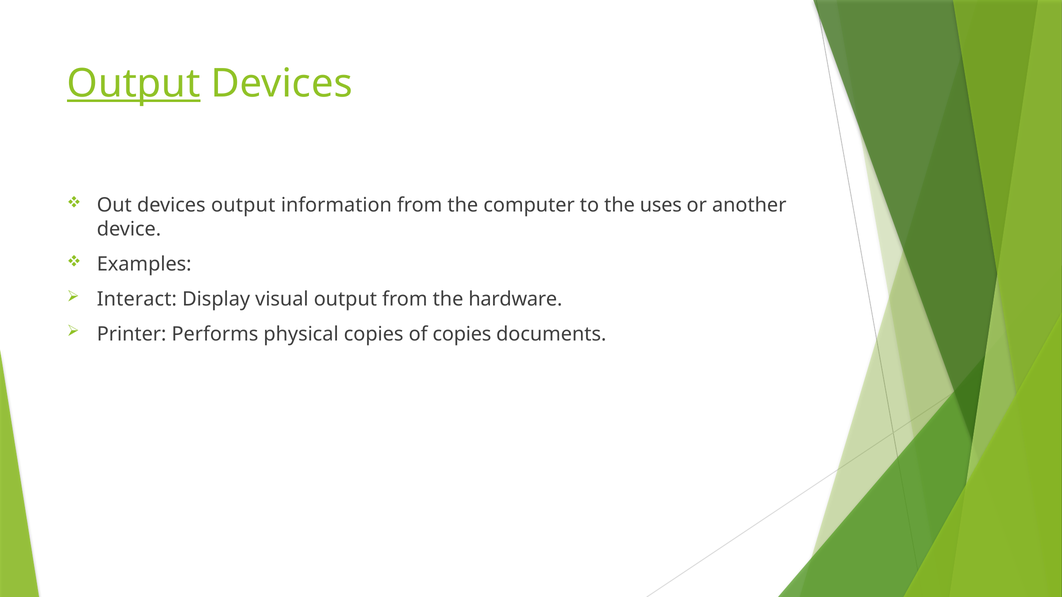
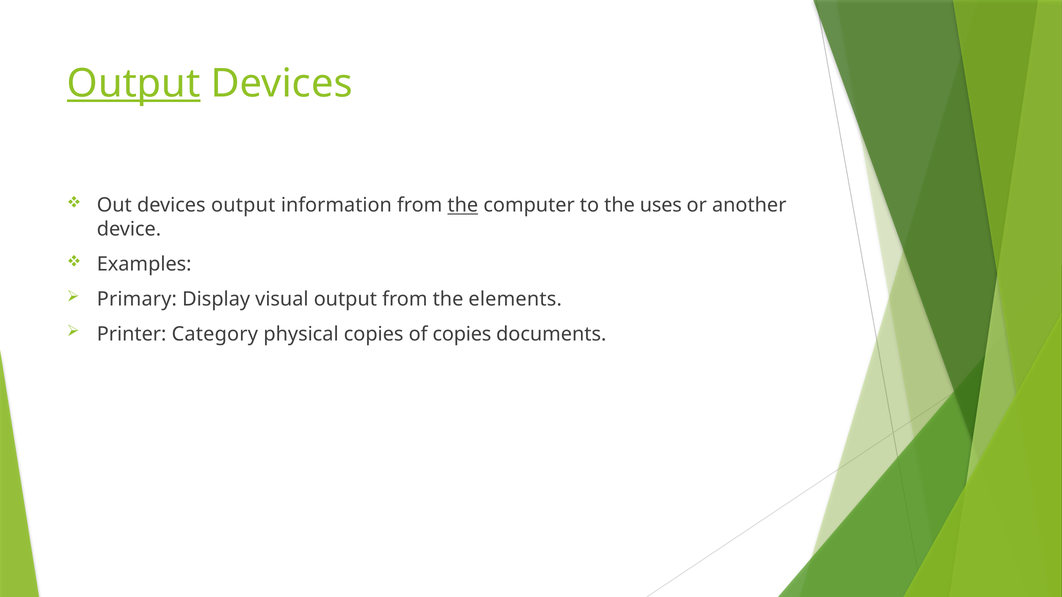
the at (463, 206) underline: none -> present
Interact: Interact -> Primary
hardware: hardware -> elements
Performs: Performs -> Category
